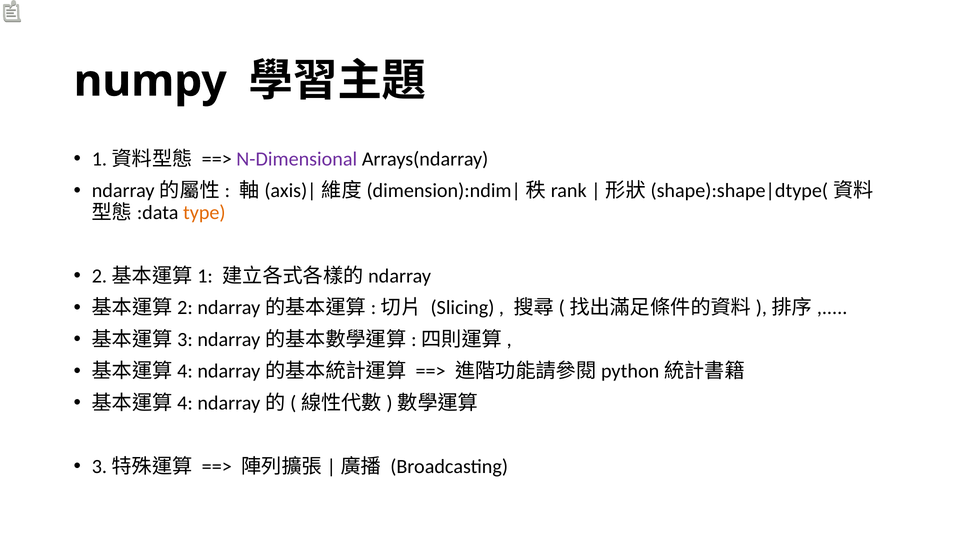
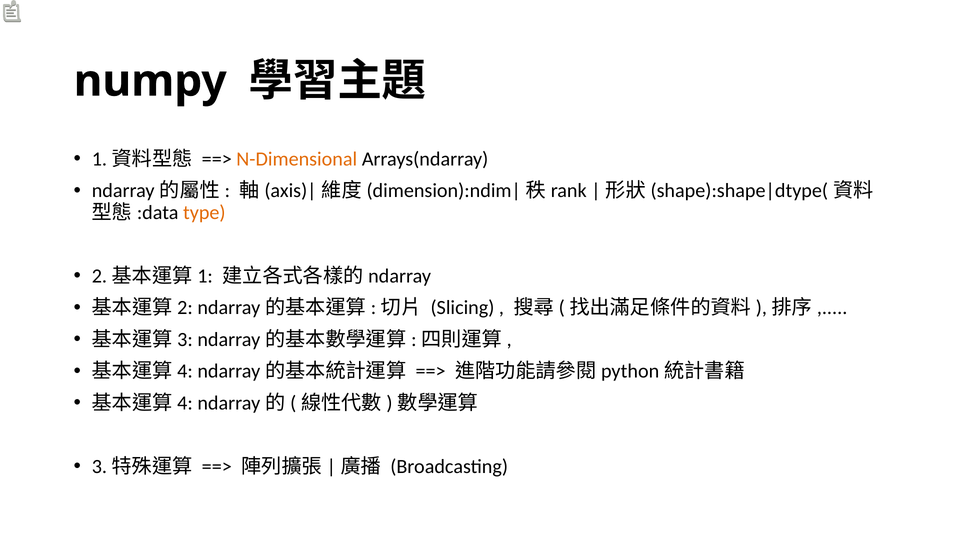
N-Dimensional colour: purple -> orange
